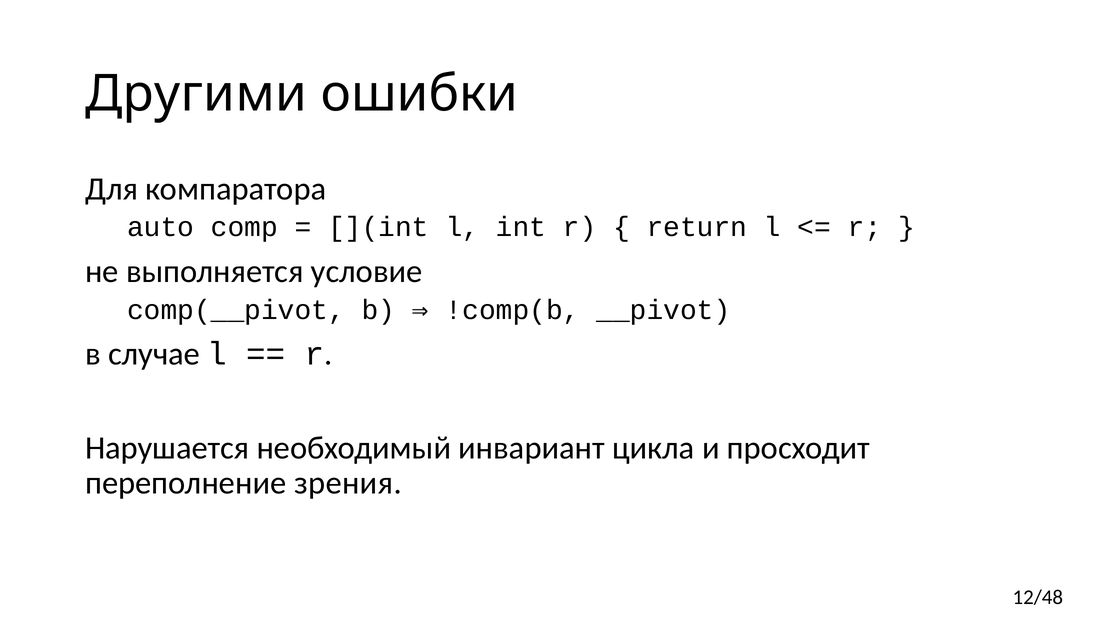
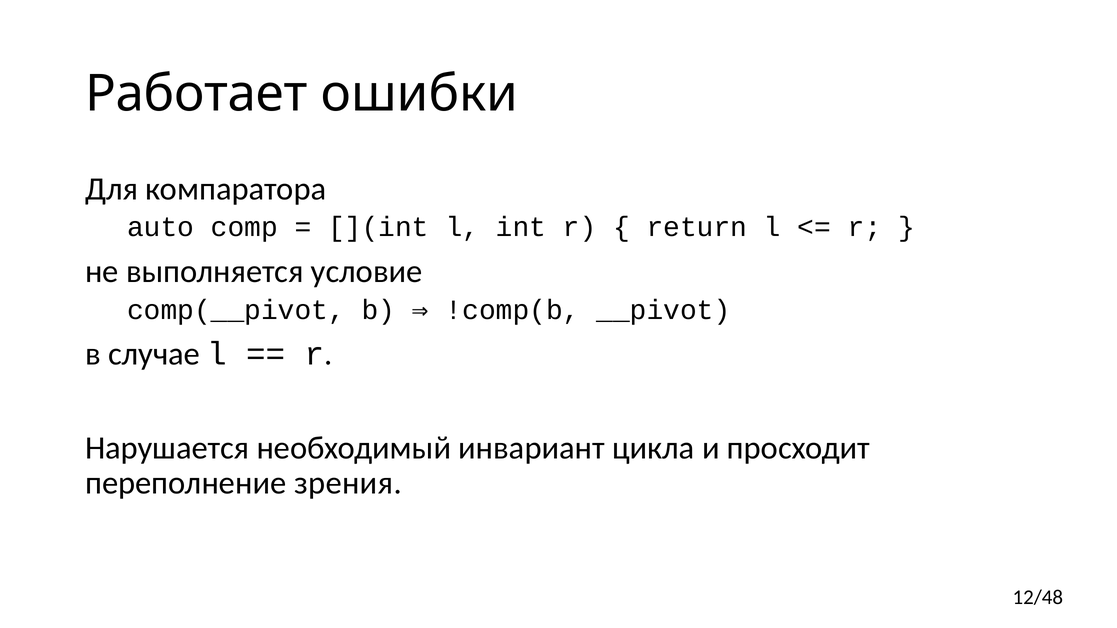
Другими: Другими -> Работает
